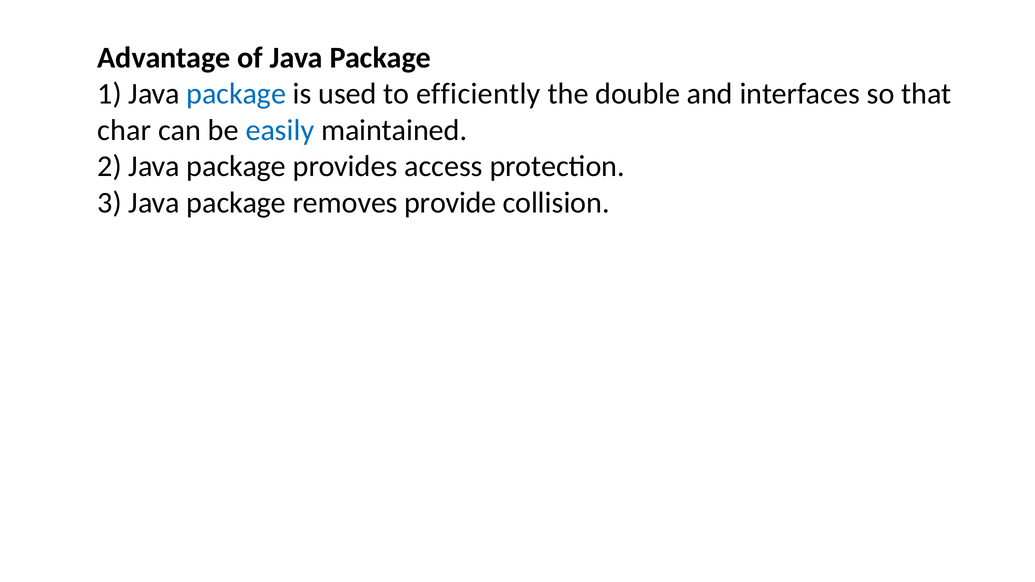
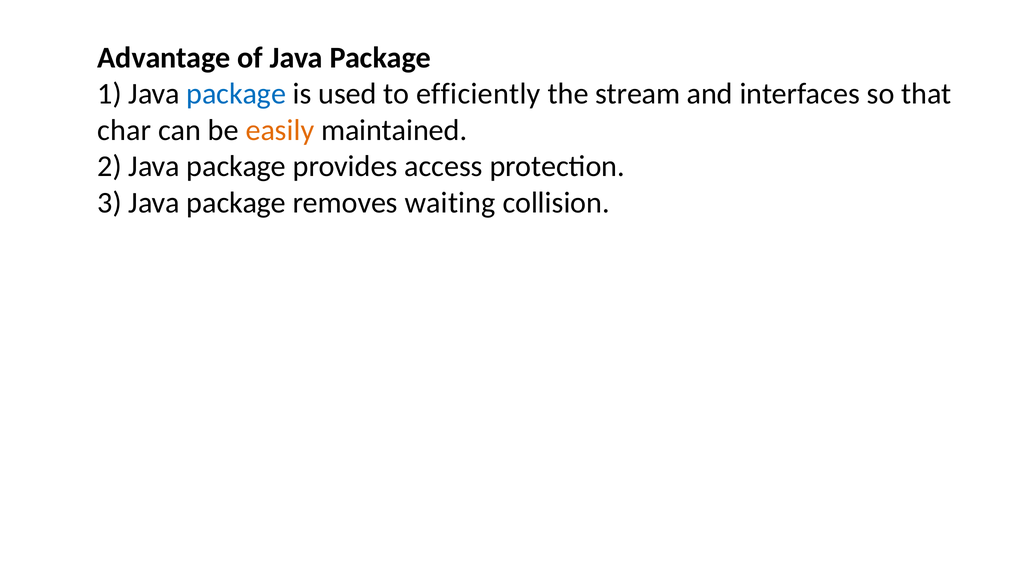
double: double -> stream
easily colour: blue -> orange
provide: provide -> waiting
